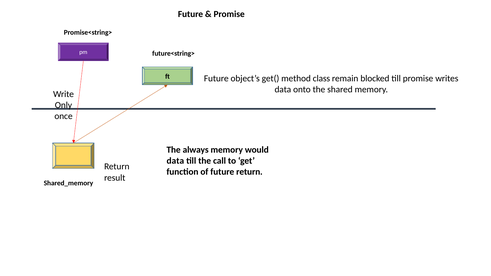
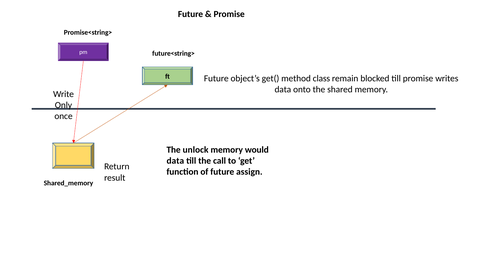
always: always -> unlock
future return: return -> assign
